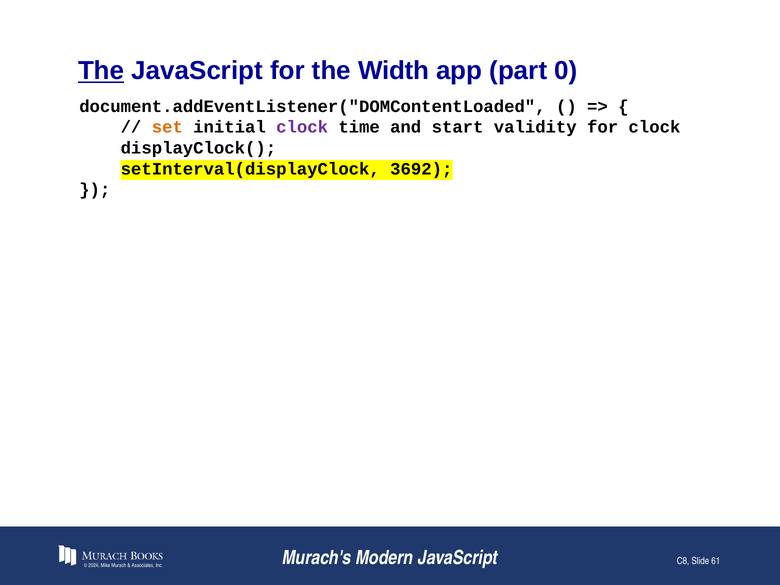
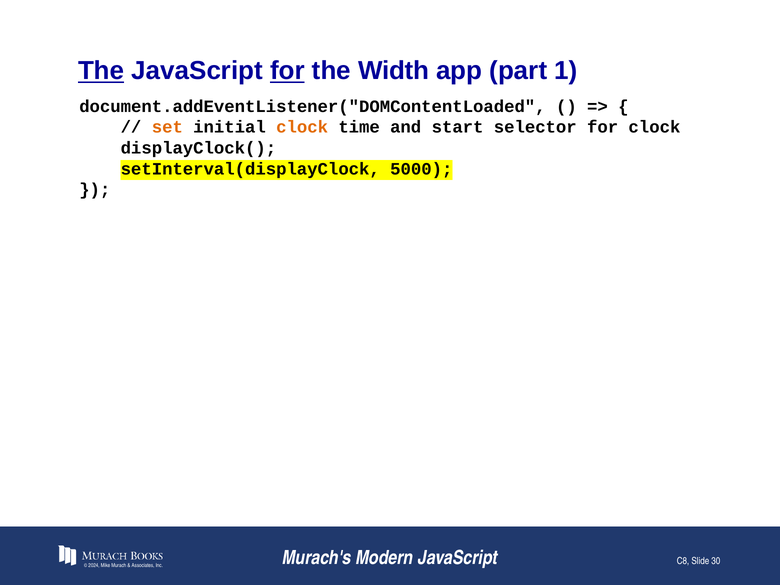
for at (287, 71) underline: none -> present
0: 0 -> 1
clock at (302, 127) colour: purple -> orange
validity: validity -> selector
3692: 3692 -> 5000
61: 61 -> 30
